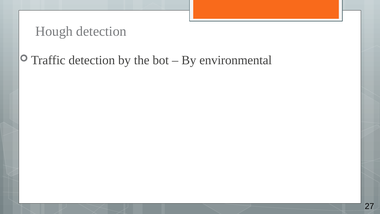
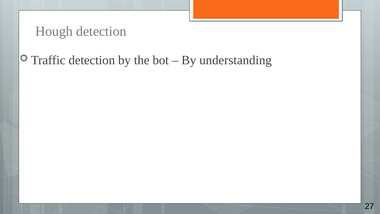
environmental: environmental -> understanding
